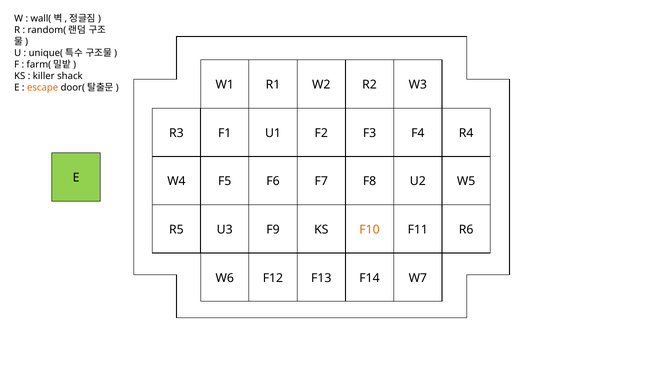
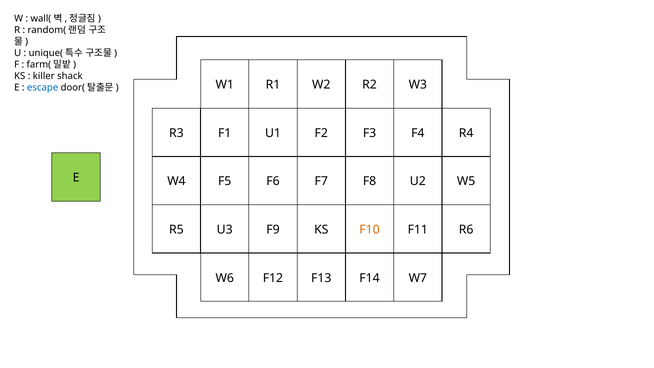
escape colour: orange -> blue
